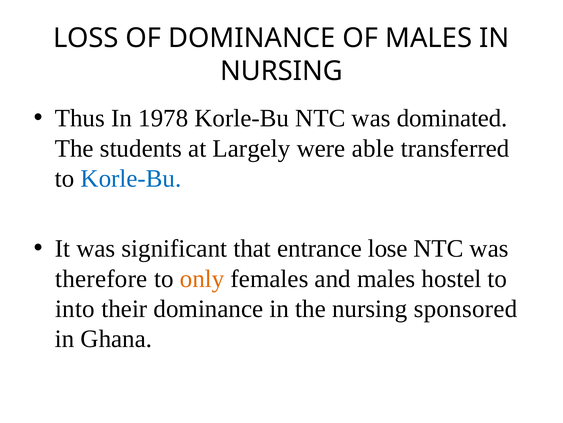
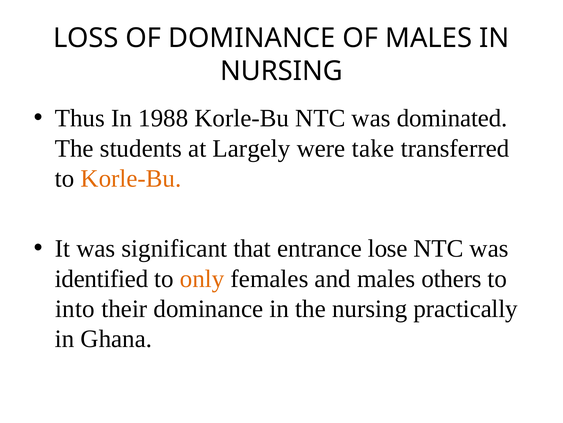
1978: 1978 -> 1988
able: able -> take
Korle-Bu at (131, 178) colour: blue -> orange
therefore: therefore -> identified
hostel: hostel -> others
sponsored: sponsored -> practically
